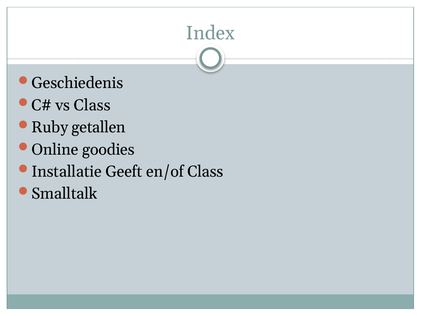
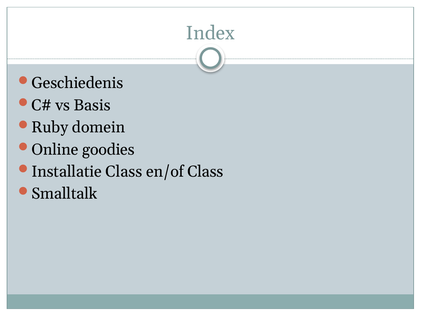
vs Class: Class -> Basis
getallen: getallen -> domein
Installatie Geeft: Geeft -> Class
